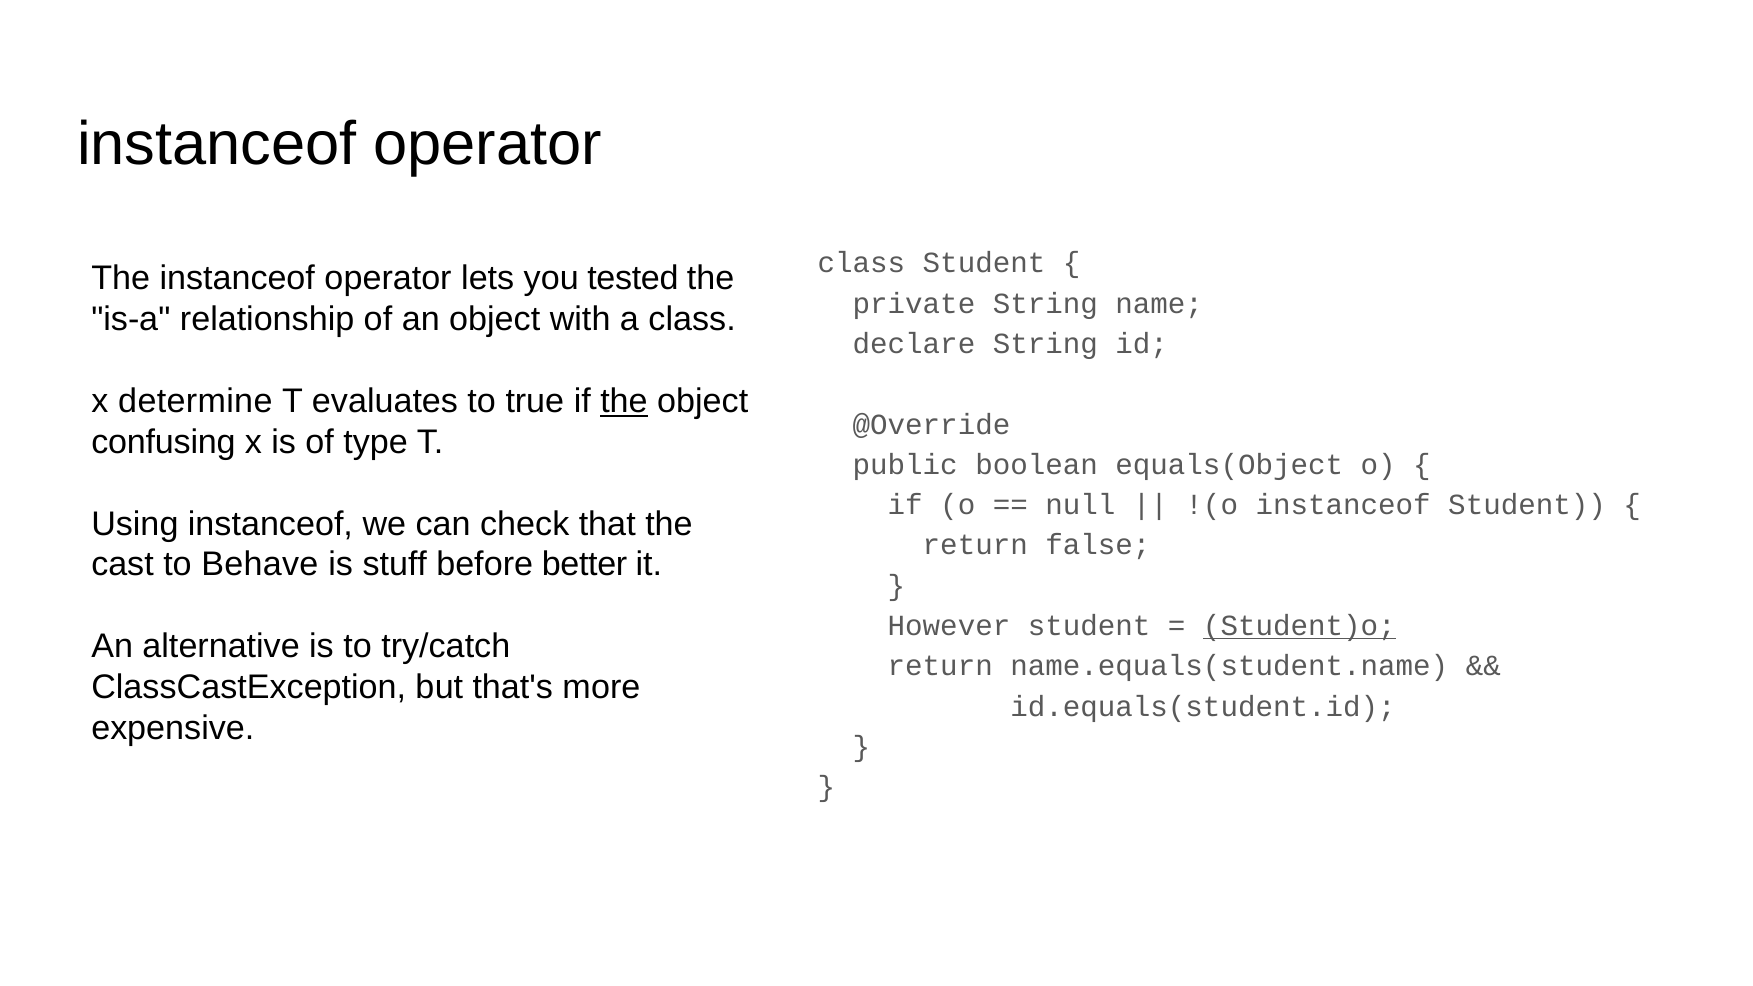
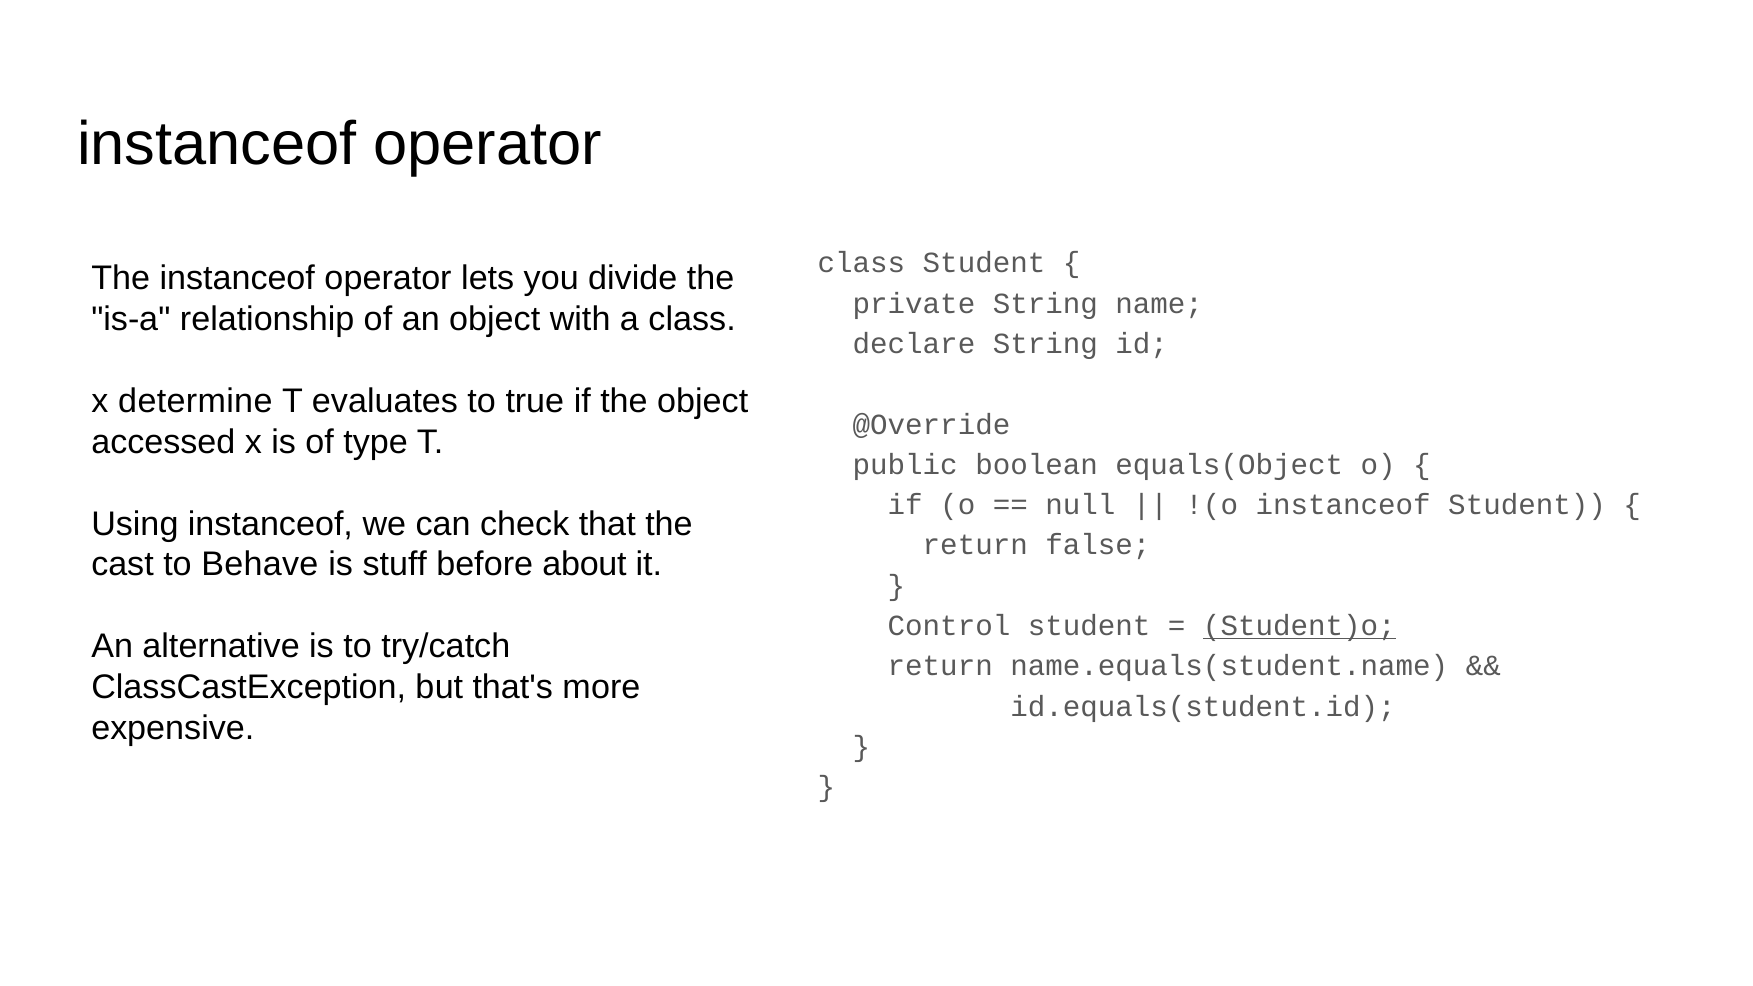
tested: tested -> divide
the at (624, 401) underline: present -> none
confusing: confusing -> accessed
better: better -> about
However: However -> Control
